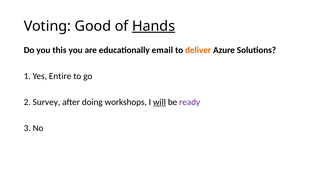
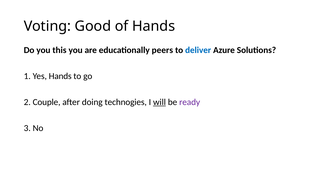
Hands at (154, 26) underline: present -> none
email: email -> peers
deliver colour: orange -> blue
Yes Entire: Entire -> Hands
Survey: Survey -> Couple
workshops: workshops -> technogies
